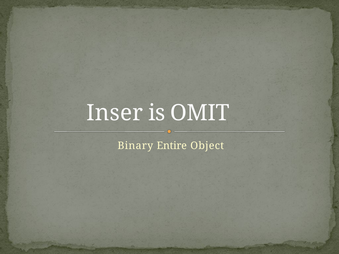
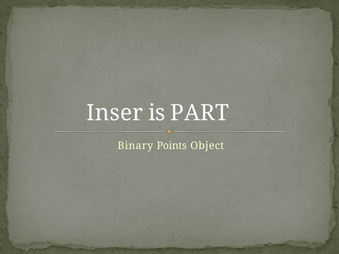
OMIT: OMIT -> PART
Entire: Entire -> Points
